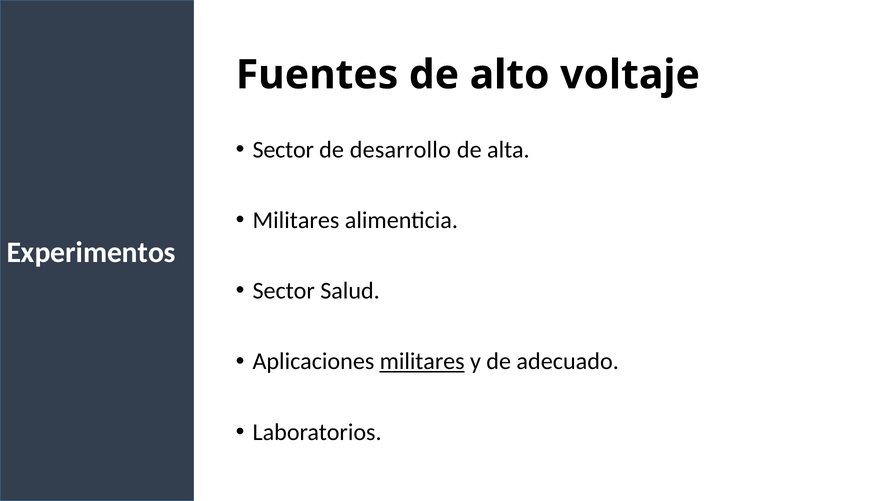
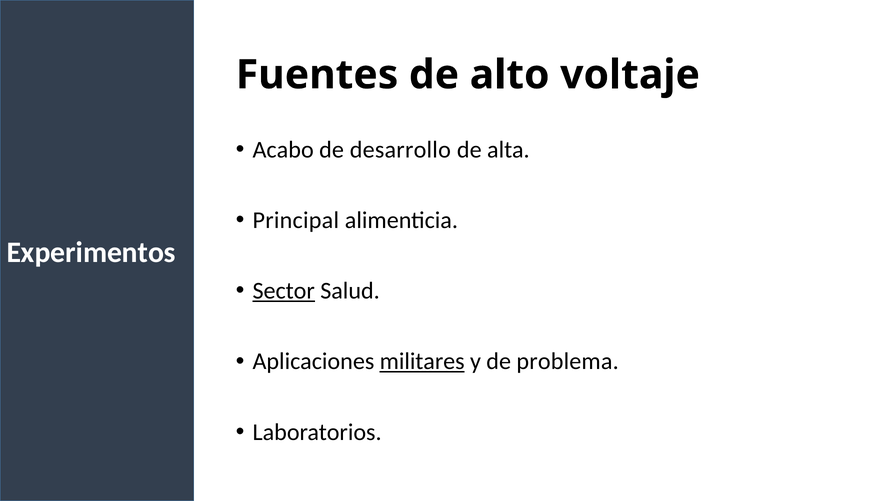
Sector at (283, 150): Sector -> Acabo
Militares at (296, 220): Militares -> Principal
Sector at (284, 291) underline: none -> present
adecuado: adecuado -> problema
